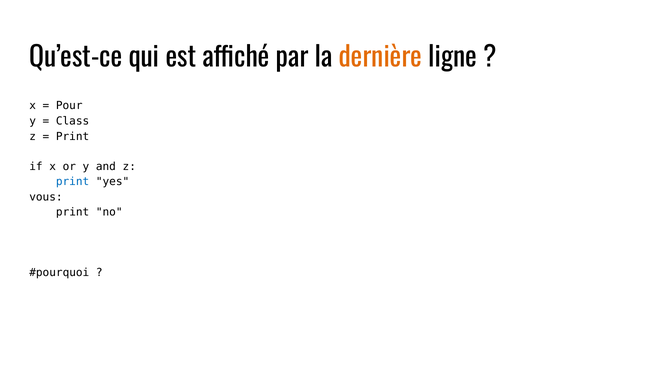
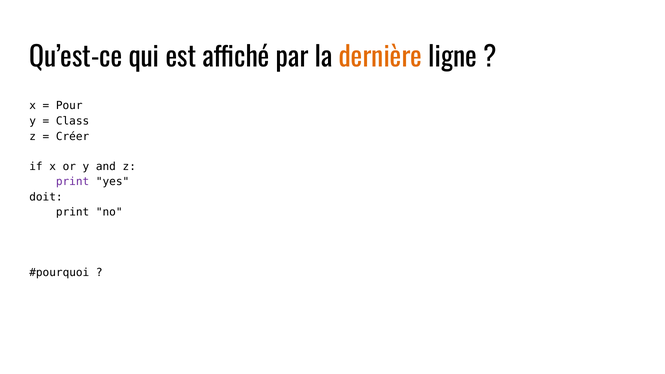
Print at (73, 136): Print -> Créer
print at (73, 182) colour: blue -> purple
vous: vous -> doit
